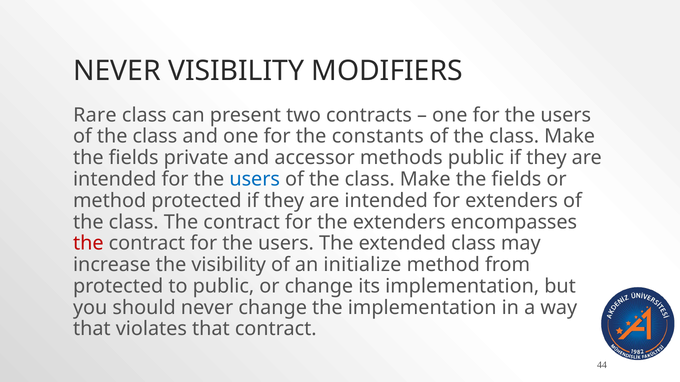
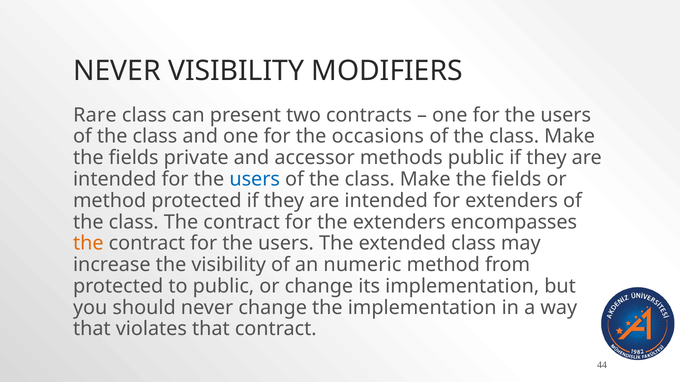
constants: constants -> occasions
the at (88, 244) colour: red -> orange
initialize: initialize -> numeric
